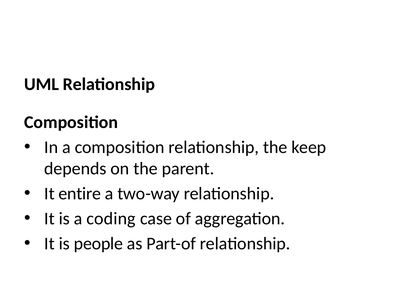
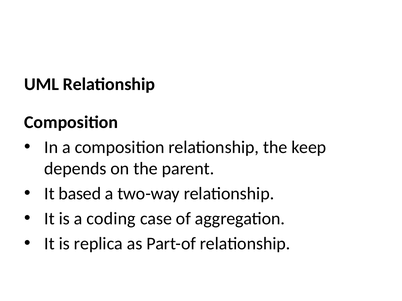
entire: entire -> based
people: people -> replica
